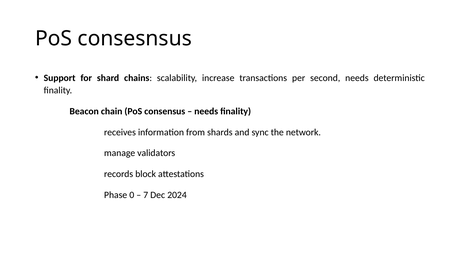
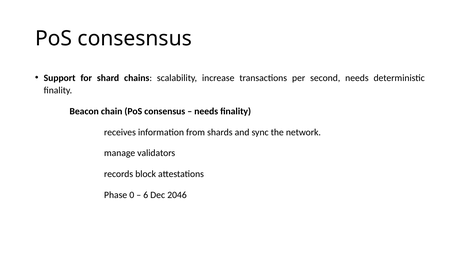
7: 7 -> 6
2024: 2024 -> 2046
